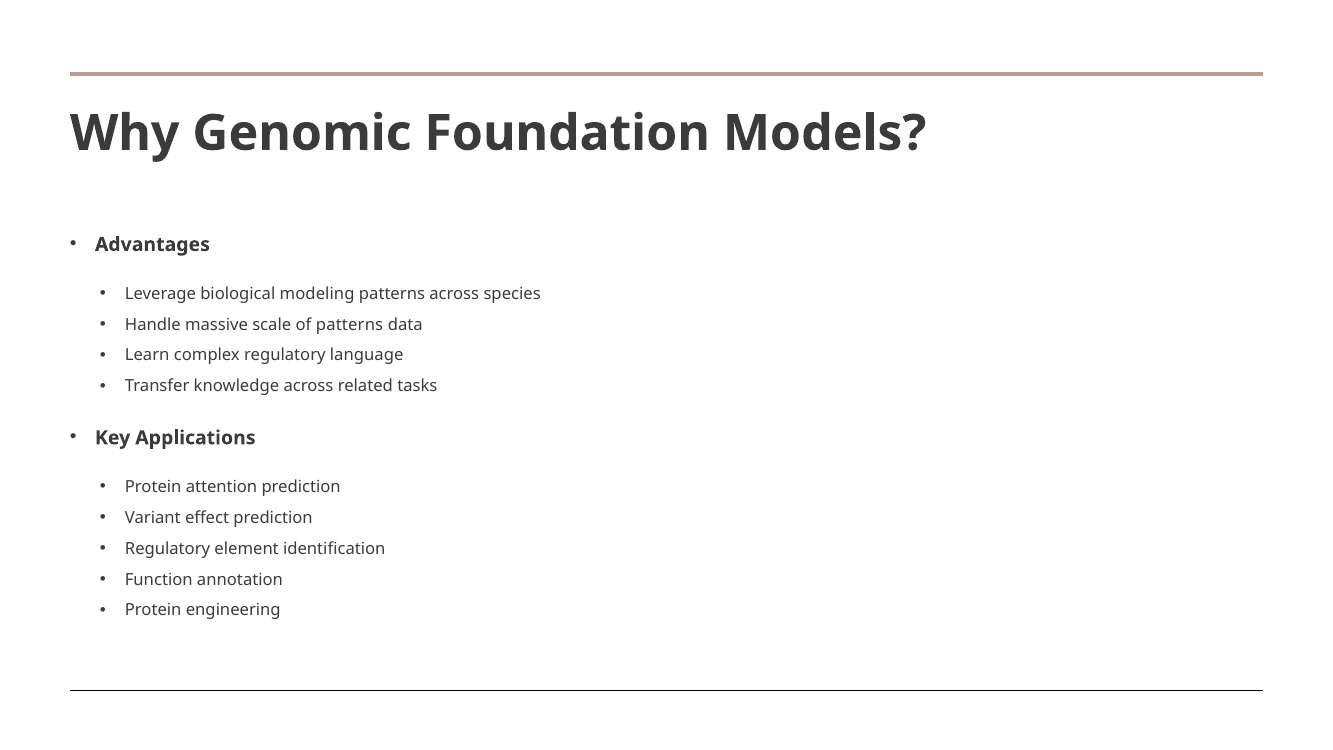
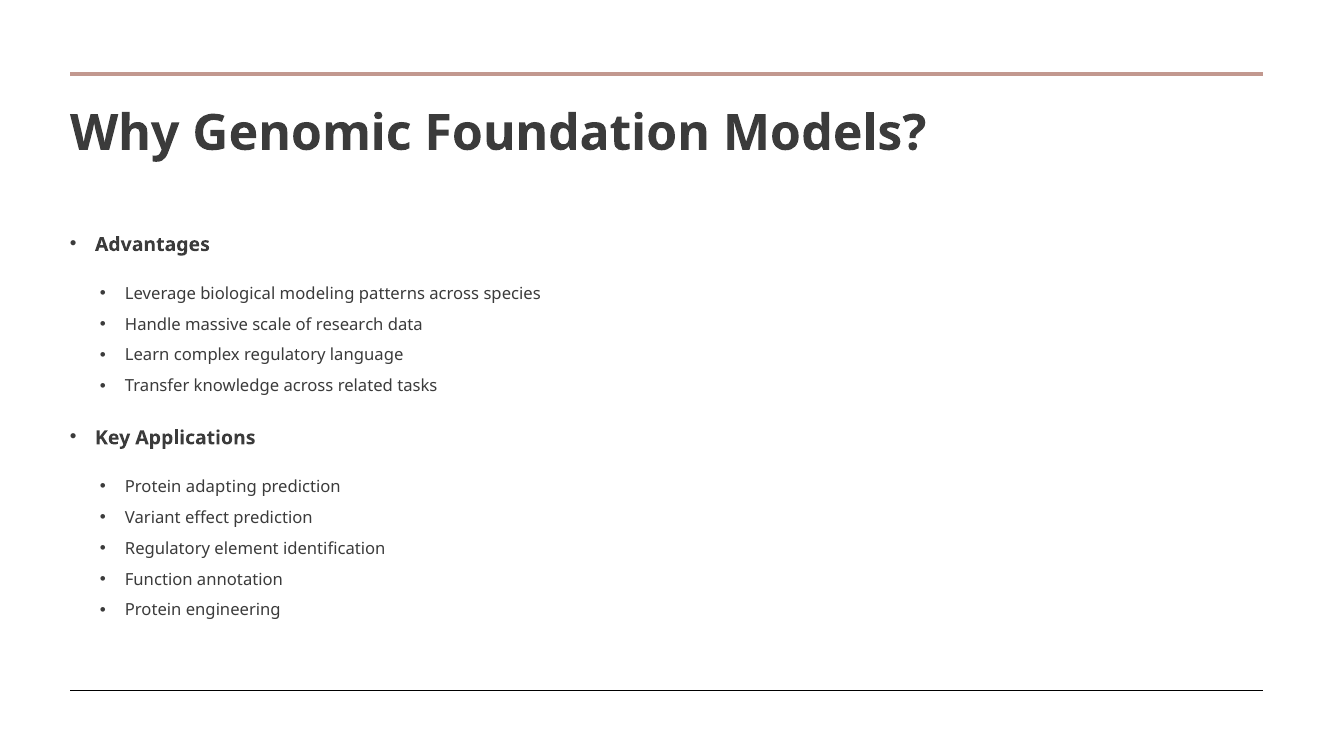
of patterns: patterns -> research
attention: attention -> adapting
